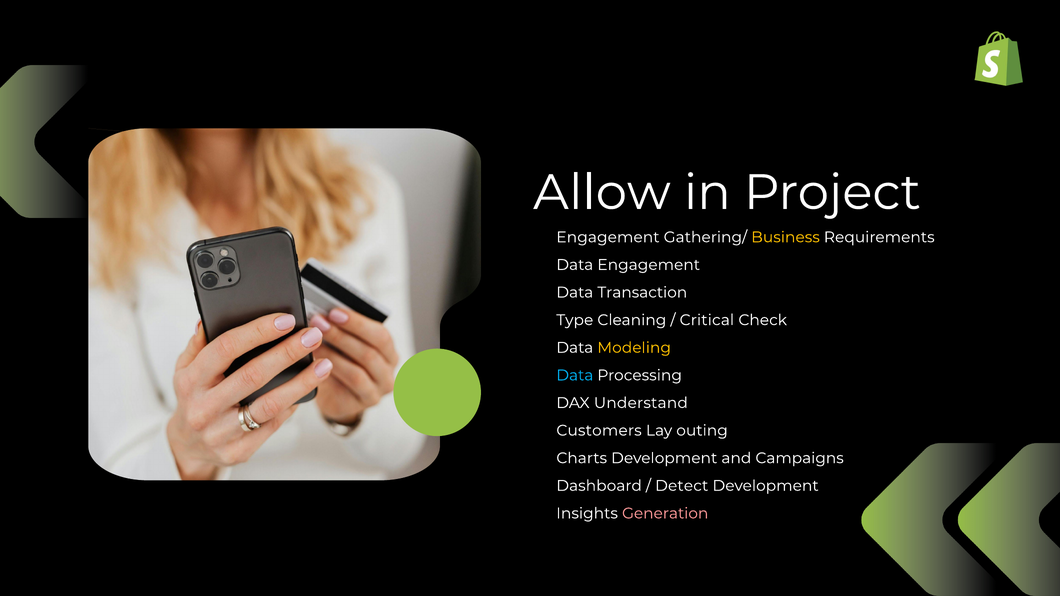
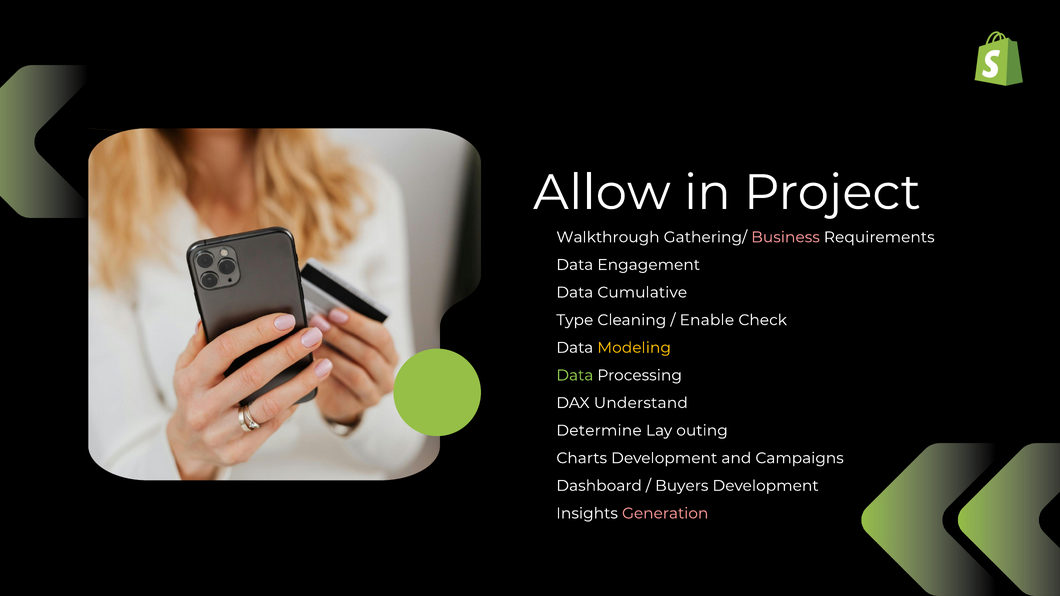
Engagement at (608, 237): Engagement -> Walkthrough
Business colour: yellow -> pink
Transaction: Transaction -> Cumulative
Critical: Critical -> Enable
Data at (575, 375) colour: light blue -> light green
Customers: Customers -> Determine
Detect: Detect -> Buyers
